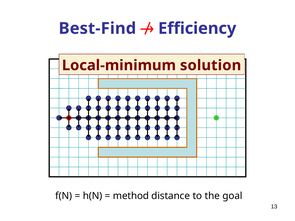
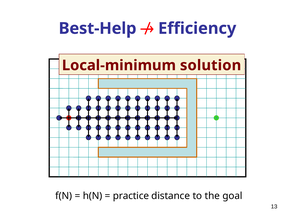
Best-Find: Best-Find -> Best-Help
method: method -> practice
